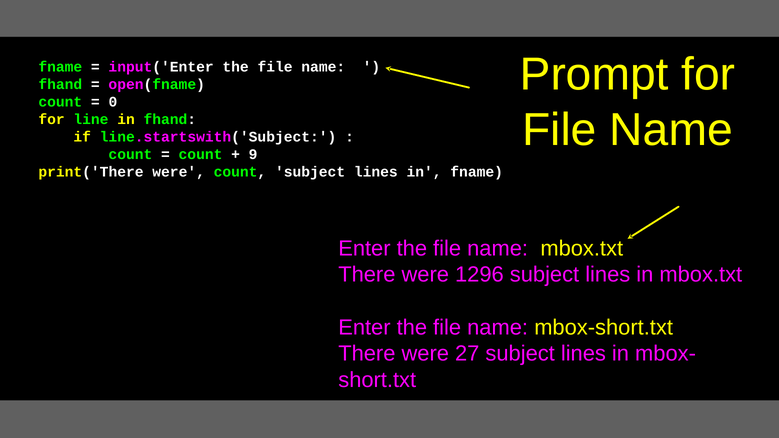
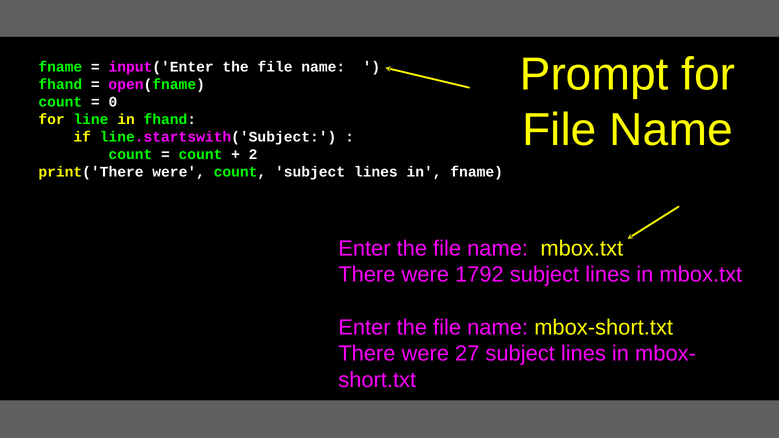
9: 9 -> 2
1296: 1296 -> 1792
